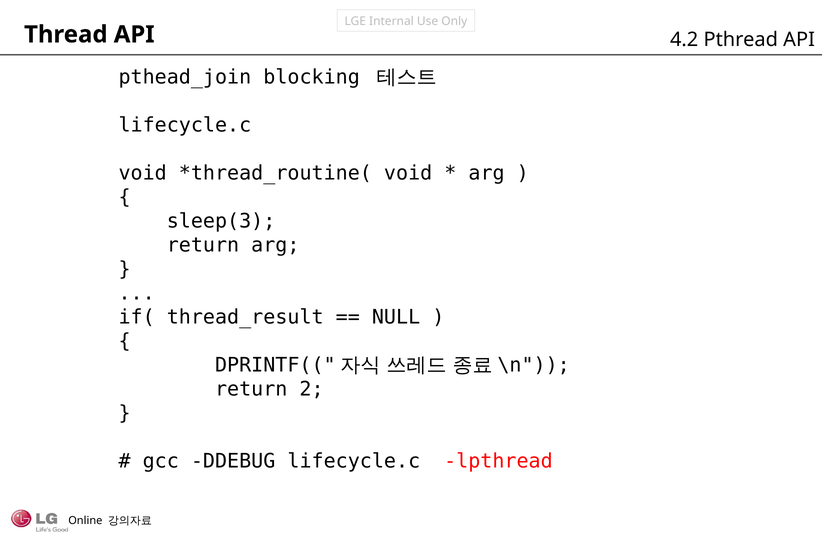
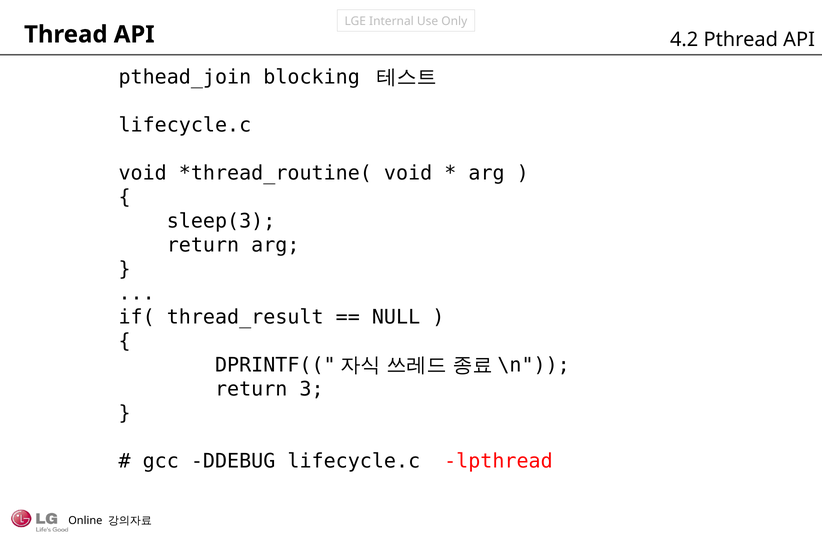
2: 2 -> 3
